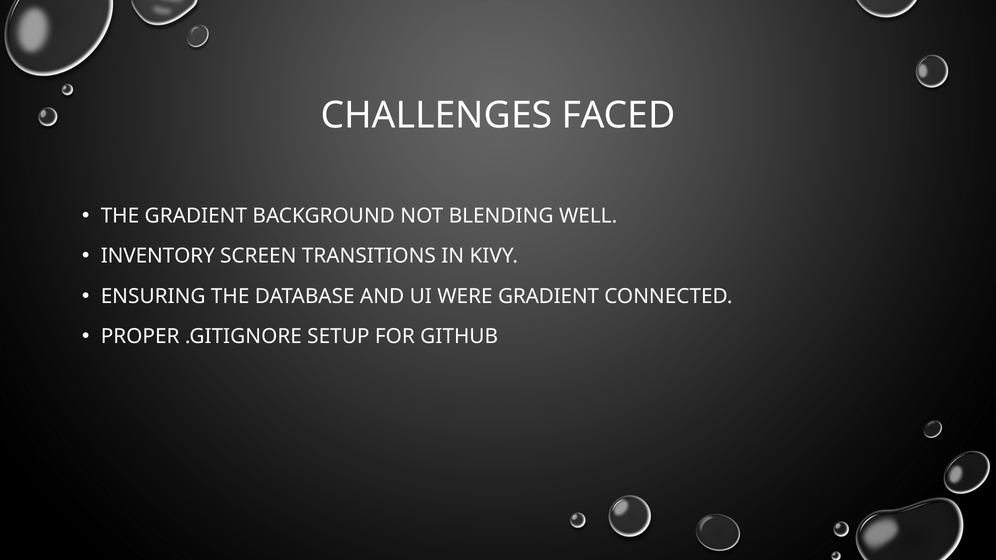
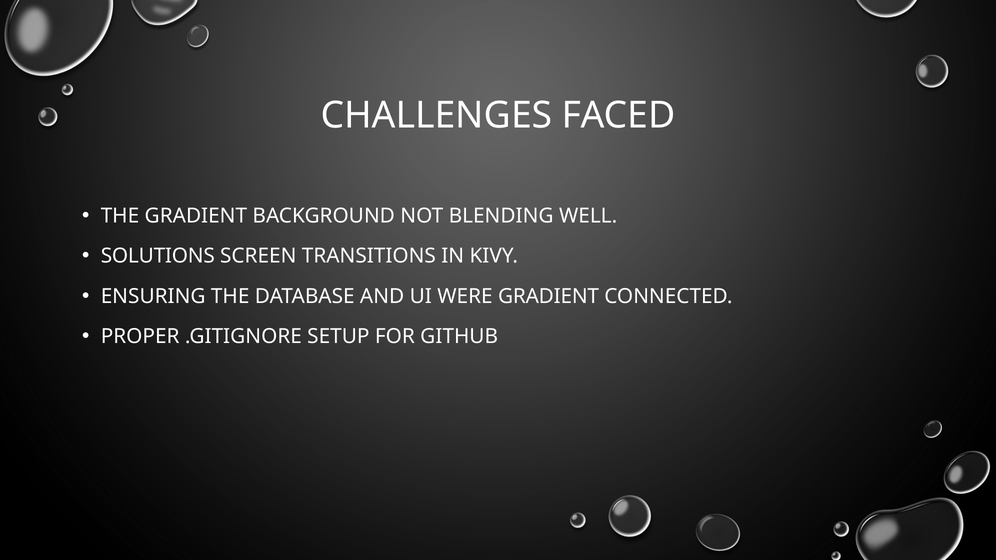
INVENTORY: INVENTORY -> SOLUTIONS
